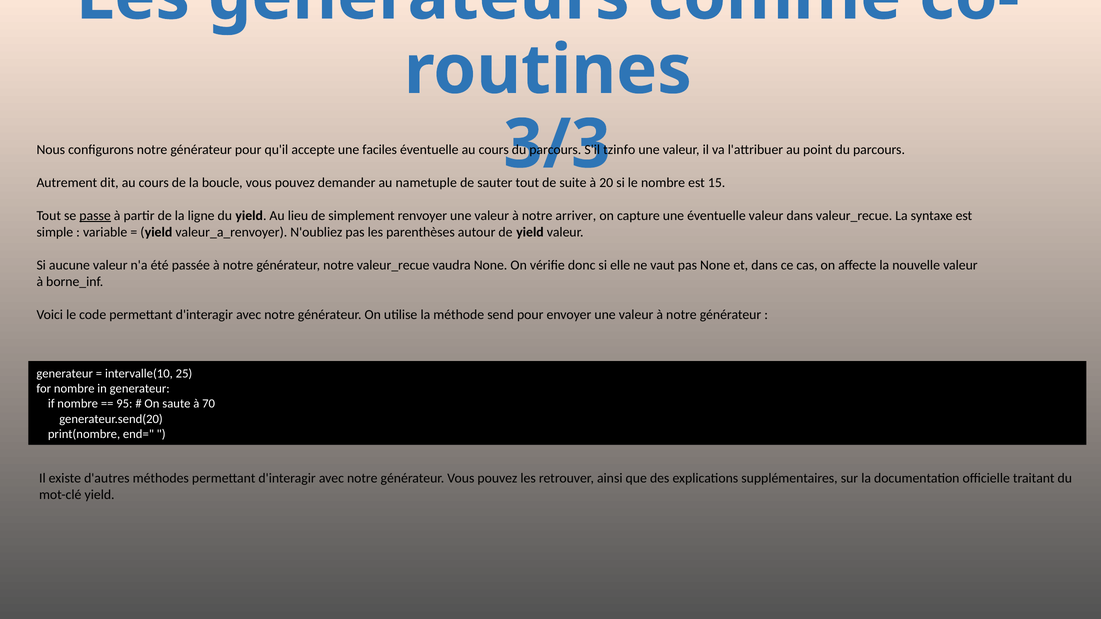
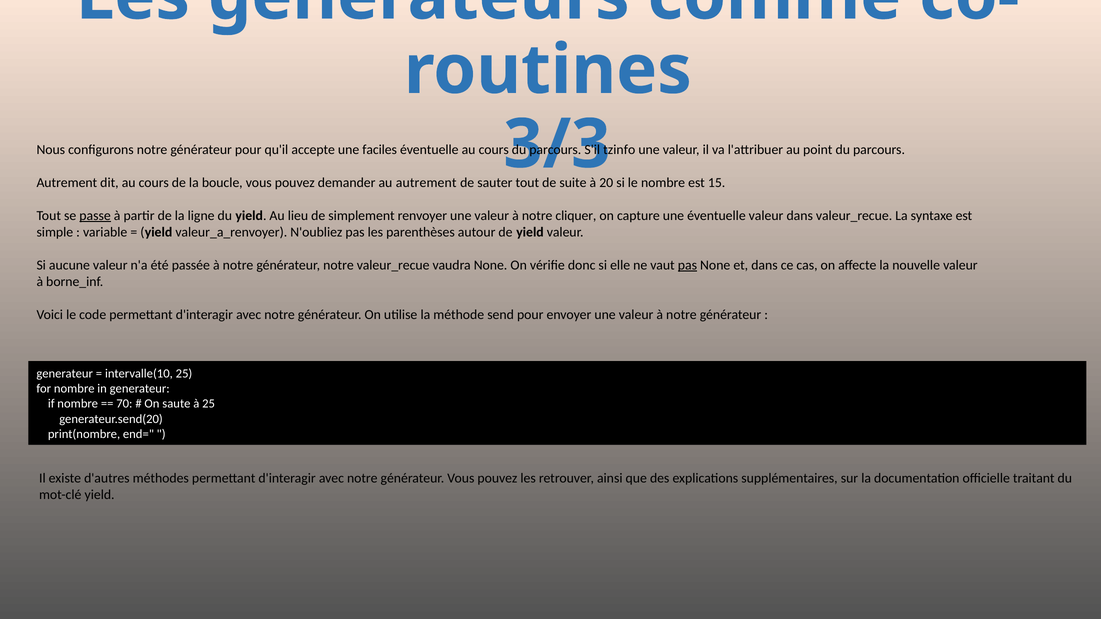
au nametuple: nametuple -> autrement
arriver: arriver -> cliquer
pas at (687, 265) underline: none -> present
95: 95 -> 70
à 70: 70 -> 25
